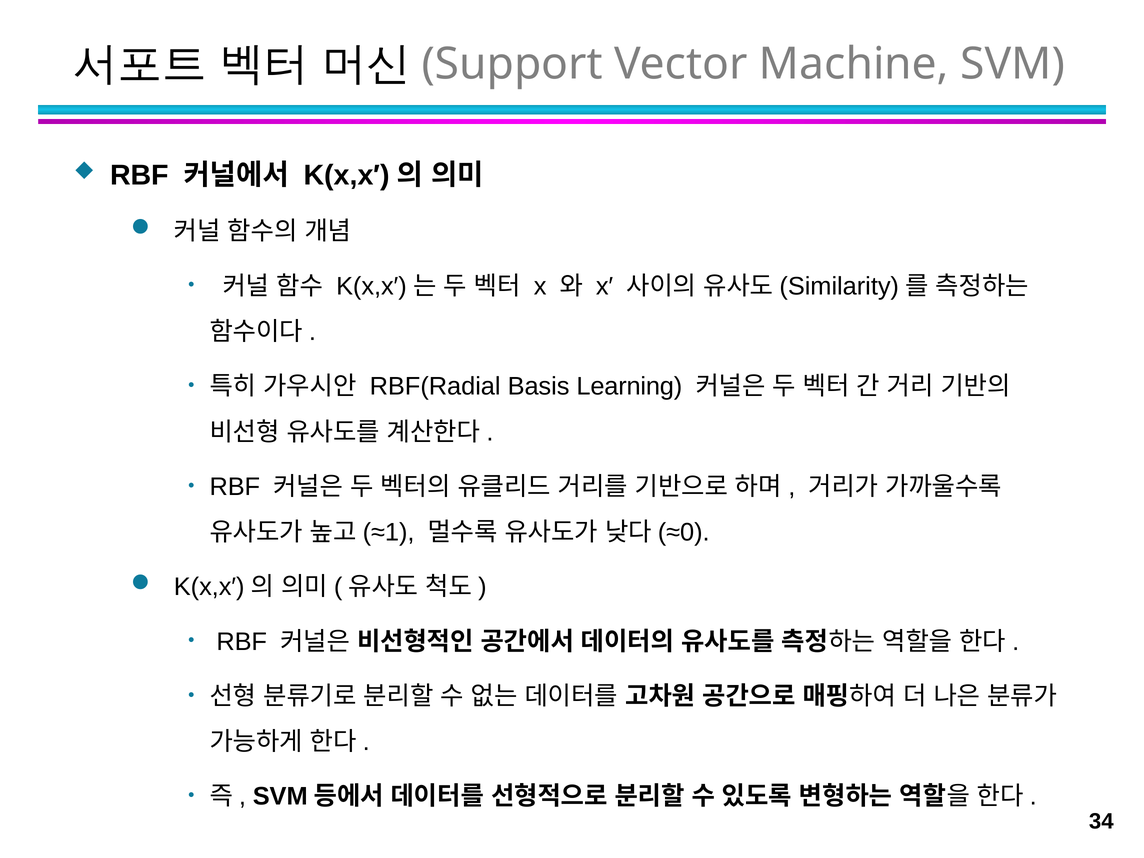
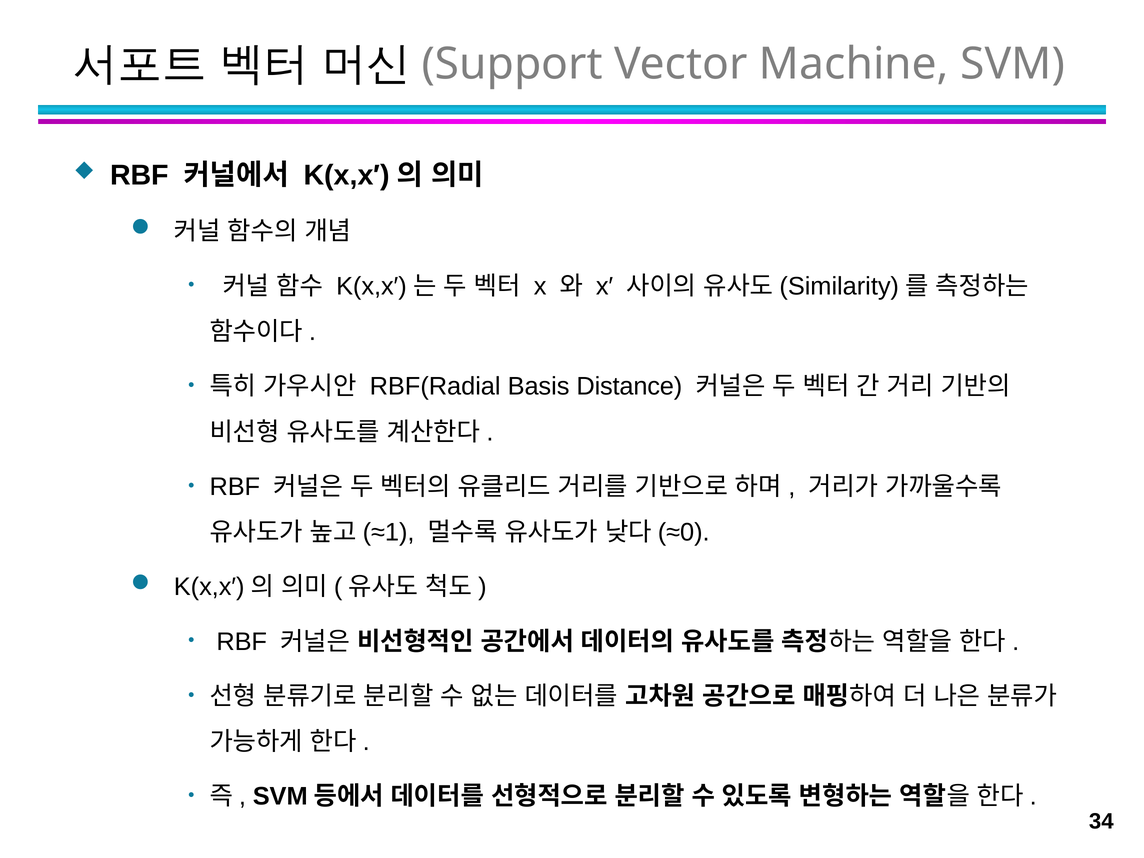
Learning: Learning -> Distance
